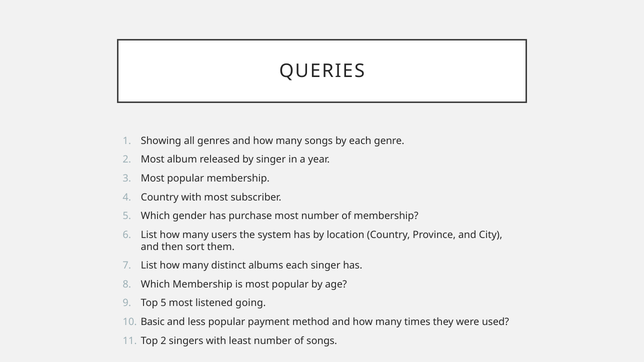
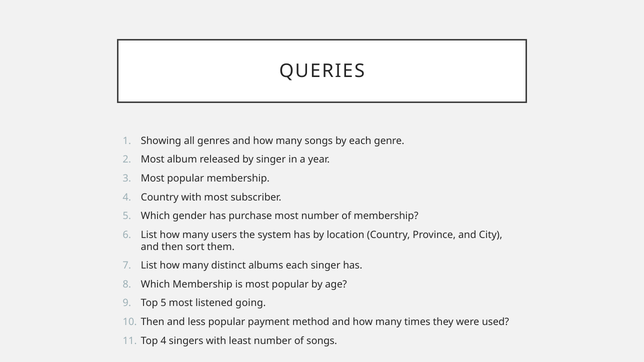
Basic at (153, 322): Basic -> Then
Top 2: 2 -> 4
